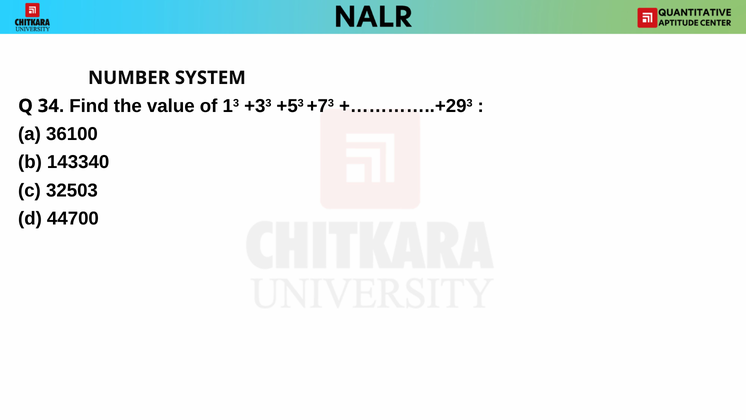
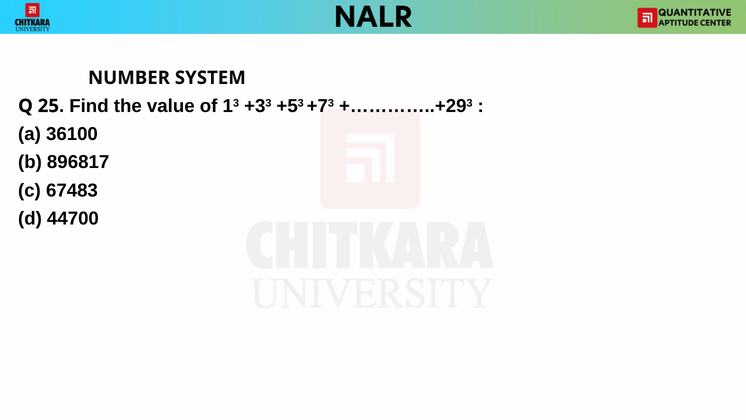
34: 34 -> 25
143340: 143340 -> 896817
32503: 32503 -> 67483
